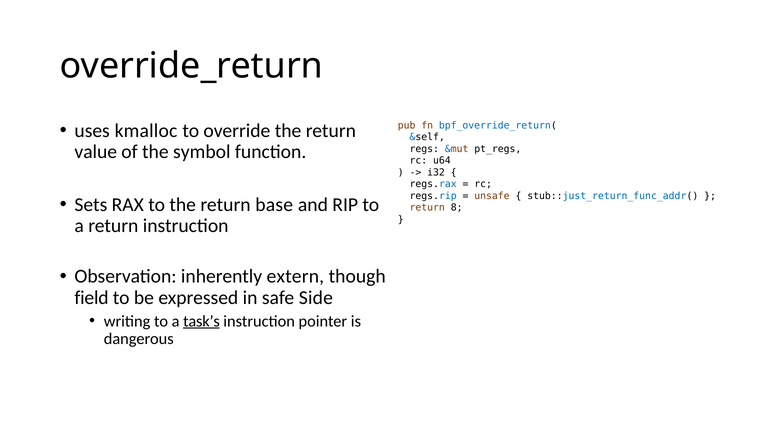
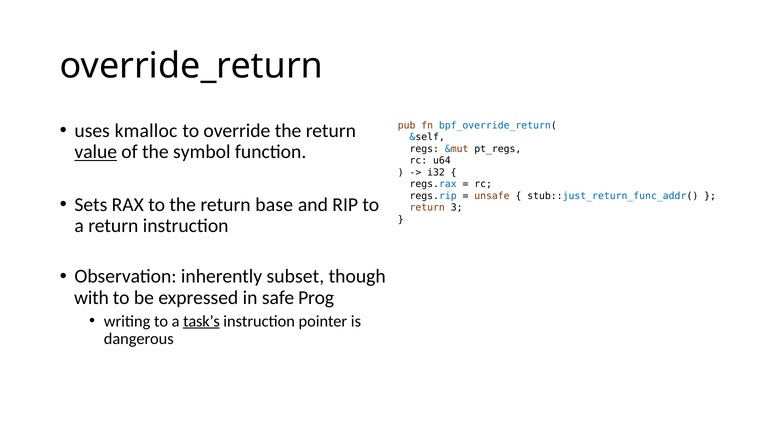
value underline: none -> present
8: 8 -> 3
extern: extern -> subset
field: field -> with
Side: Side -> Prog
